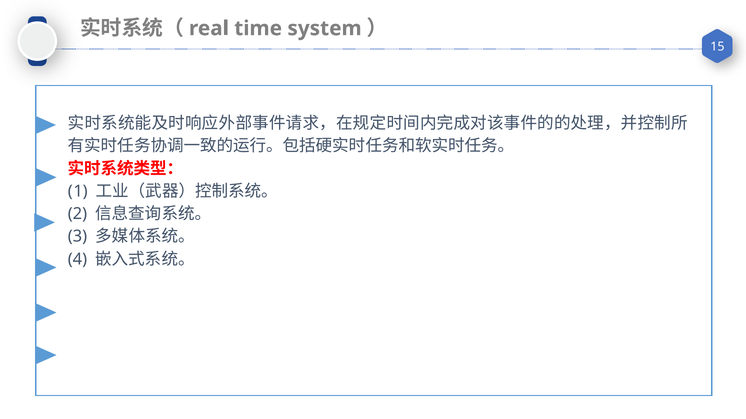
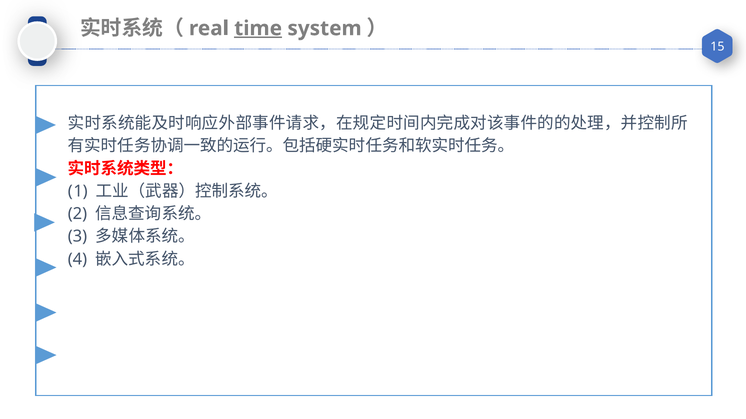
time underline: none -> present
